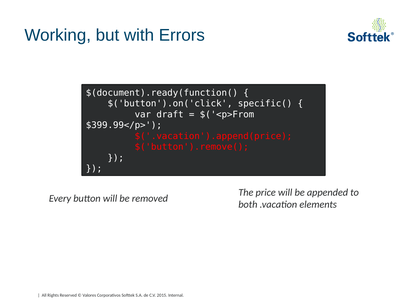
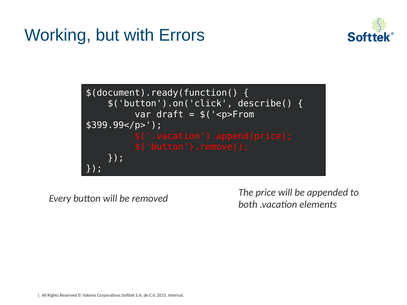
specific(: specific( -> describe(
